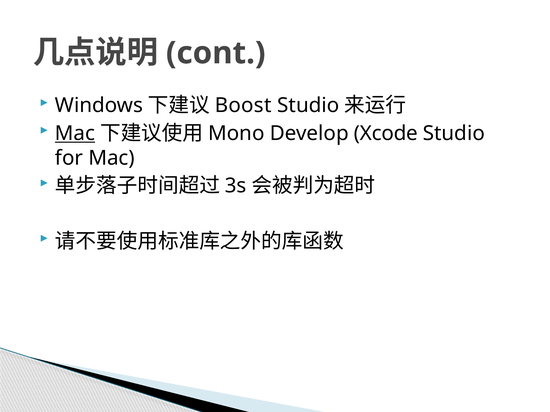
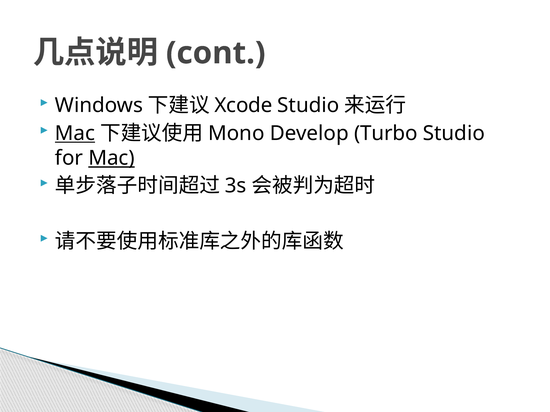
Boost: Boost -> Xcode
Xcode: Xcode -> Turbo
Mac at (112, 158) underline: none -> present
